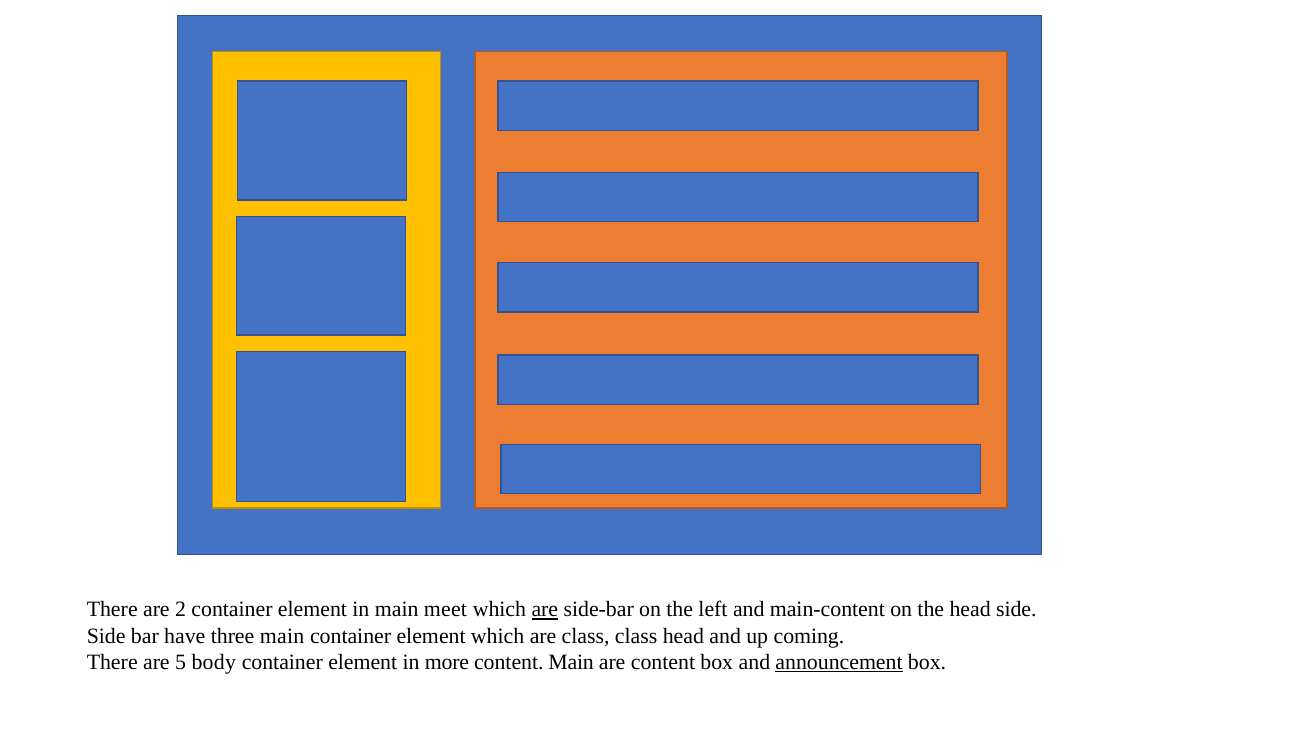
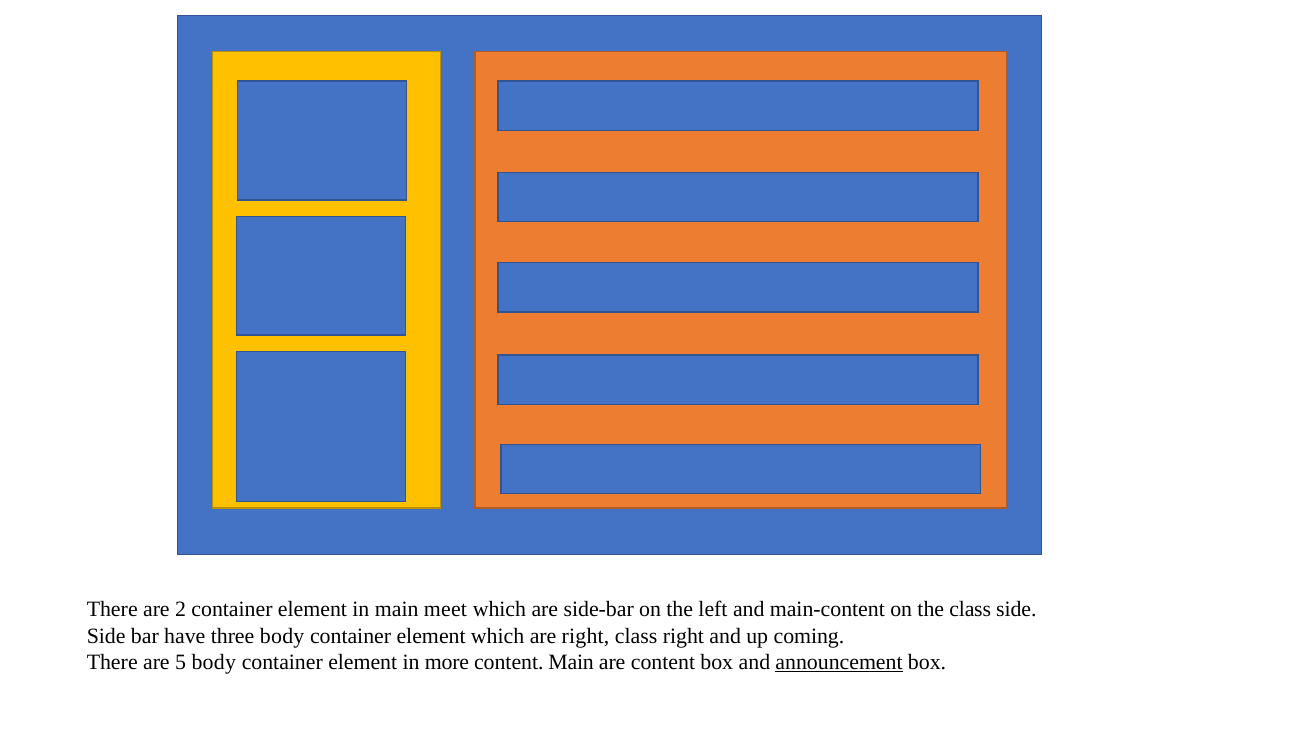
are at (545, 609) underline: present -> none
the head: head -> class
three main: main -> body
are class: class -> right
class head: head -> right
